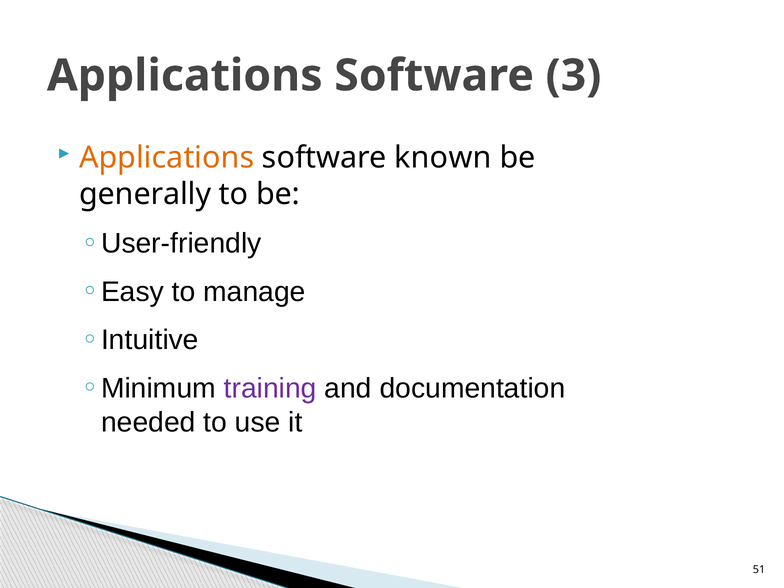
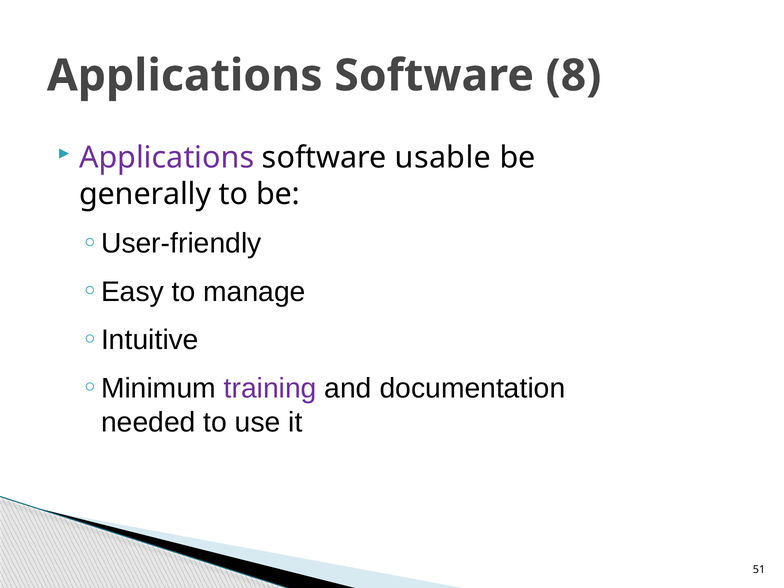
3: 3 -> 8
Applications at (167, 158) colour: orange -> purple
known: known -> usable
